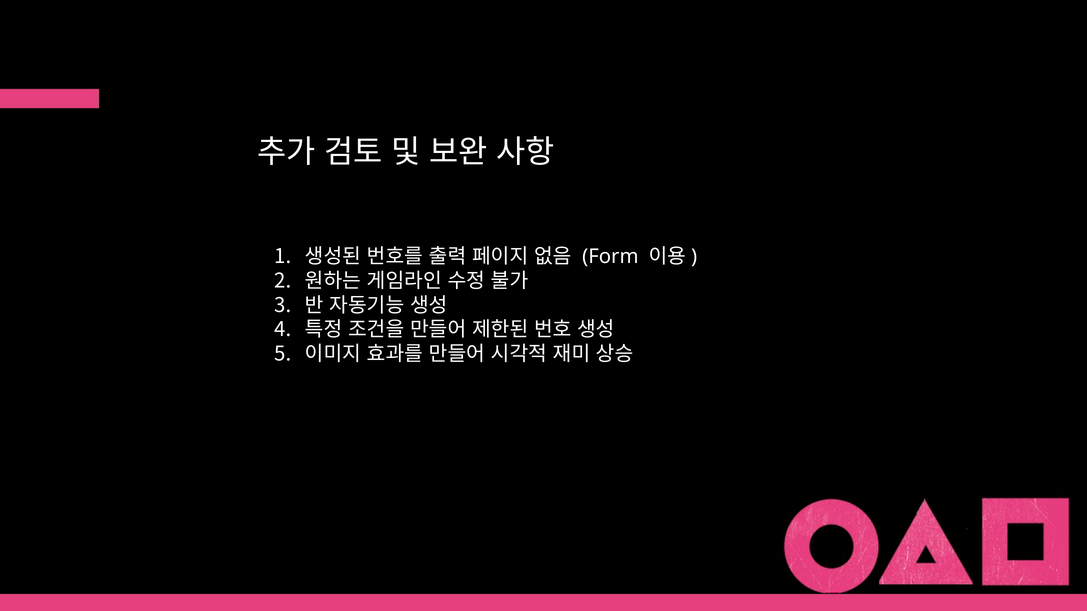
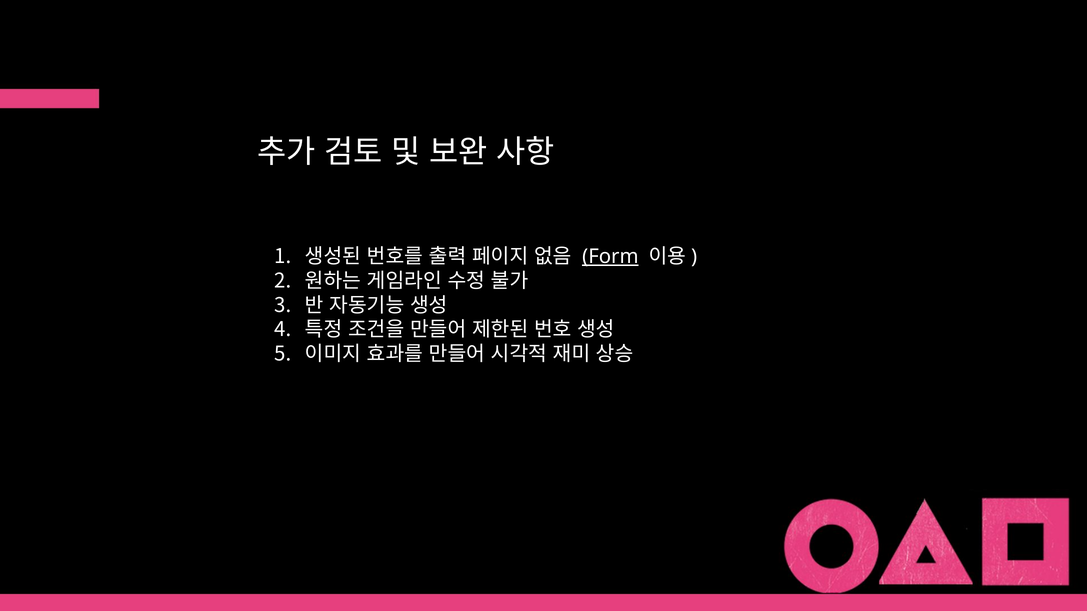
Form underline: none -> present
